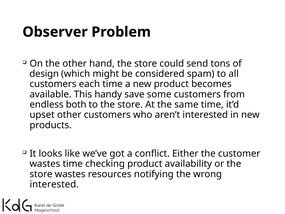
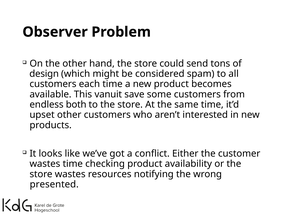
handy: handy -> vanuit
interested at (54, 184): interested -> presented
